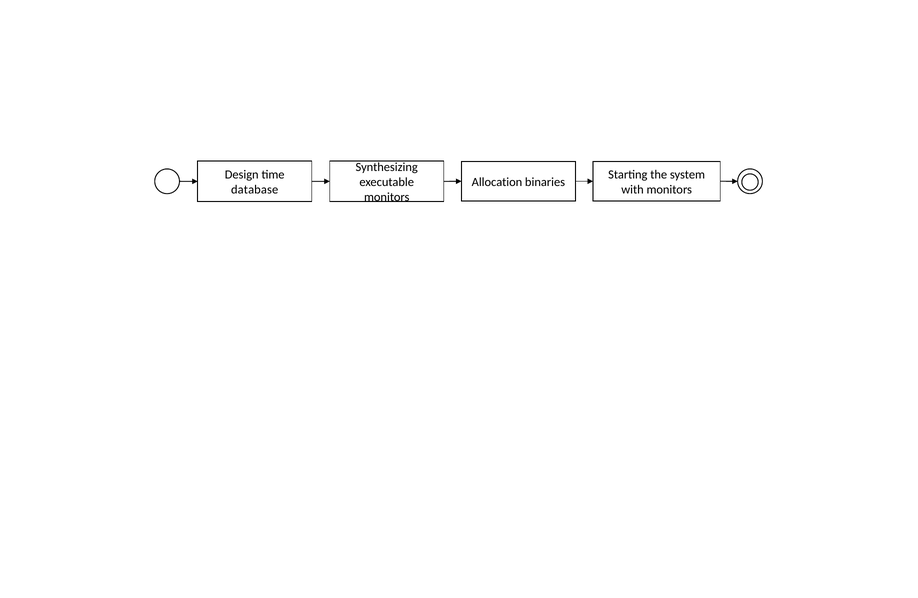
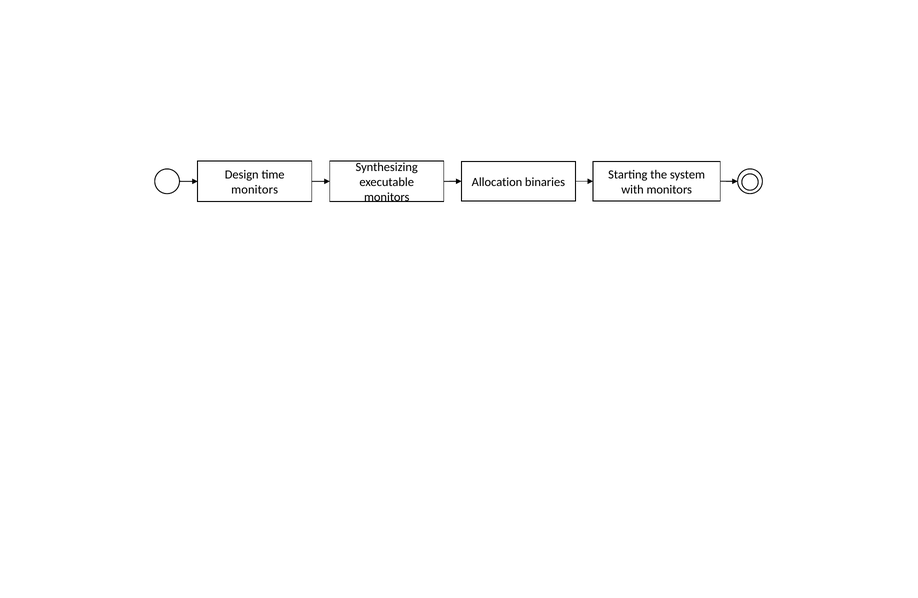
database at (255, 190): database -> monitors
